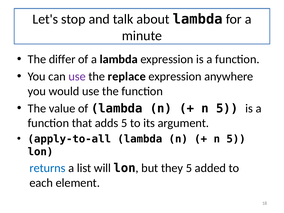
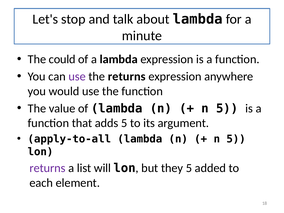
differ: differ -> could
the replace: replace -> returns
returns at (47, 168) colour: blue -> purple
